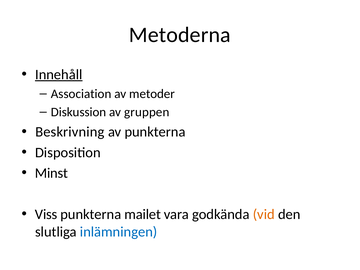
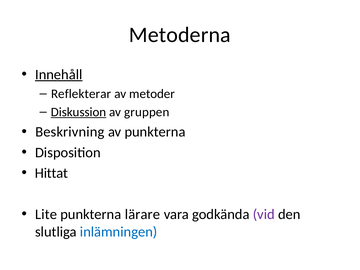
Association: Association -> Reflekterar
Diskussion underline: none -> present
Minst: Minst -> Hittat
Viss: Viss -> Lite
mailet: mailet -> lärare
vid colour: orange -> purple
